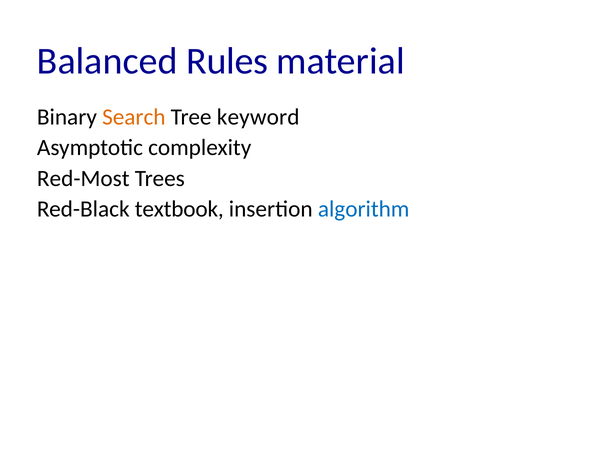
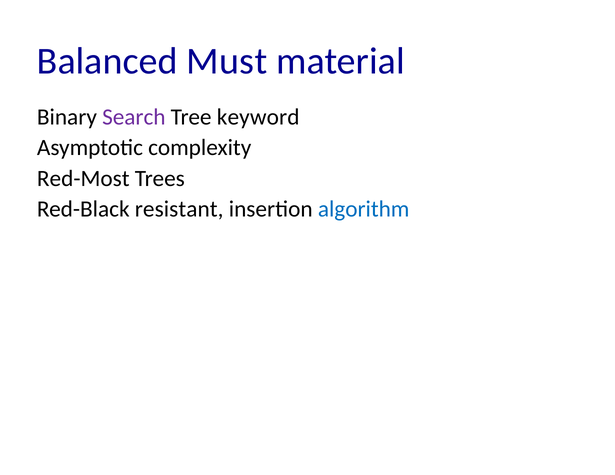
Rules: Rules -> Must
Search colour: orange -> purple
textbook: textbook -> resistant
